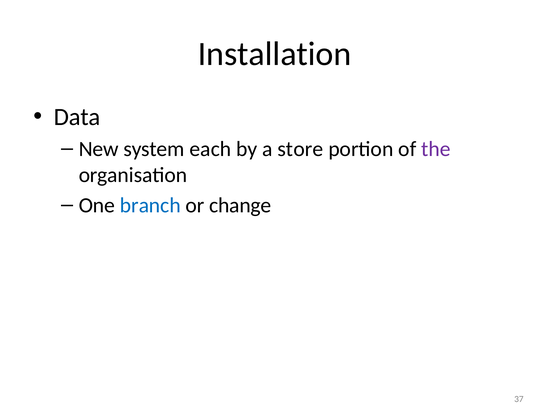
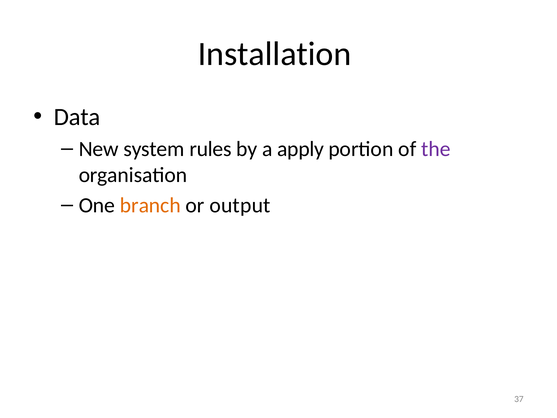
each: each -> rules
store: store -> apply
branch colour: blue -> orange
change: change -> output
